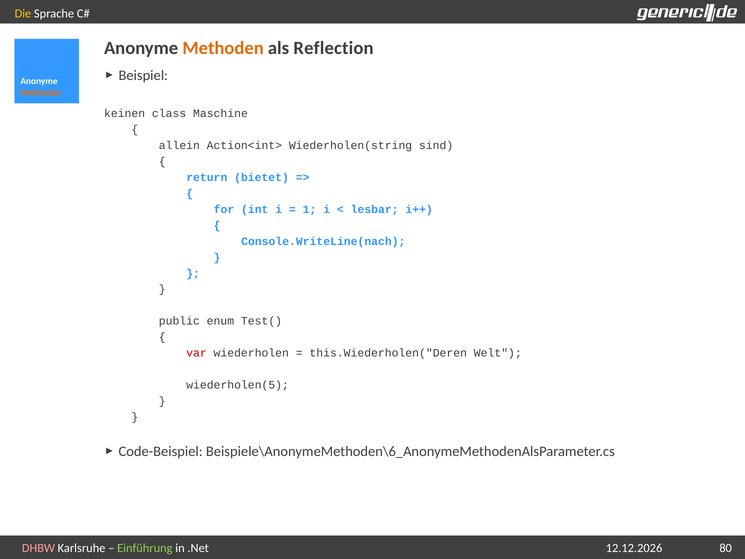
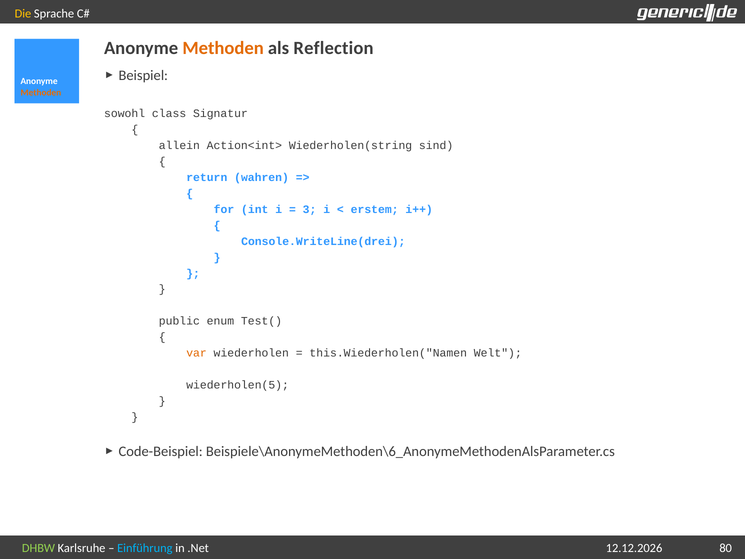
keinen: keinen -> sowohl
Maschine: Maschine -> Signatur
bietet: bietet -> wahren
1: 1 -> 3
lesbar: lesbar -> erstem
Console.WriteLine(nach: Console.WriteLine(nach -> Console.WriteLine(drei
var colour: red -> orange
this.Wiederholen("Deren: this.Wiederholen("Deren -> this.Wiederholen("Namen
DHBW colour: pink -> light green
Einführung colour: light green -> light blue
